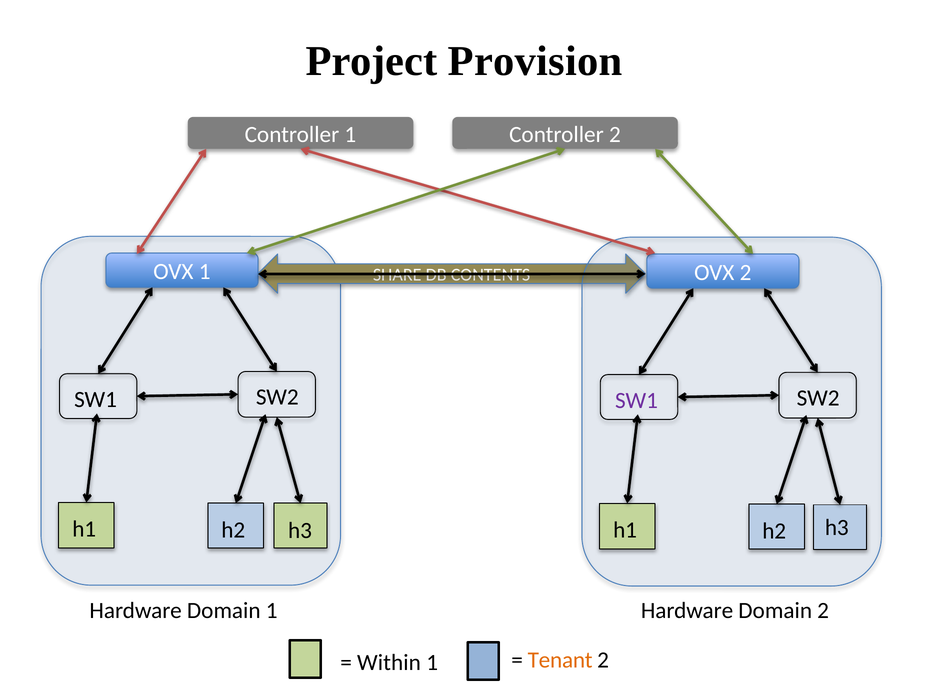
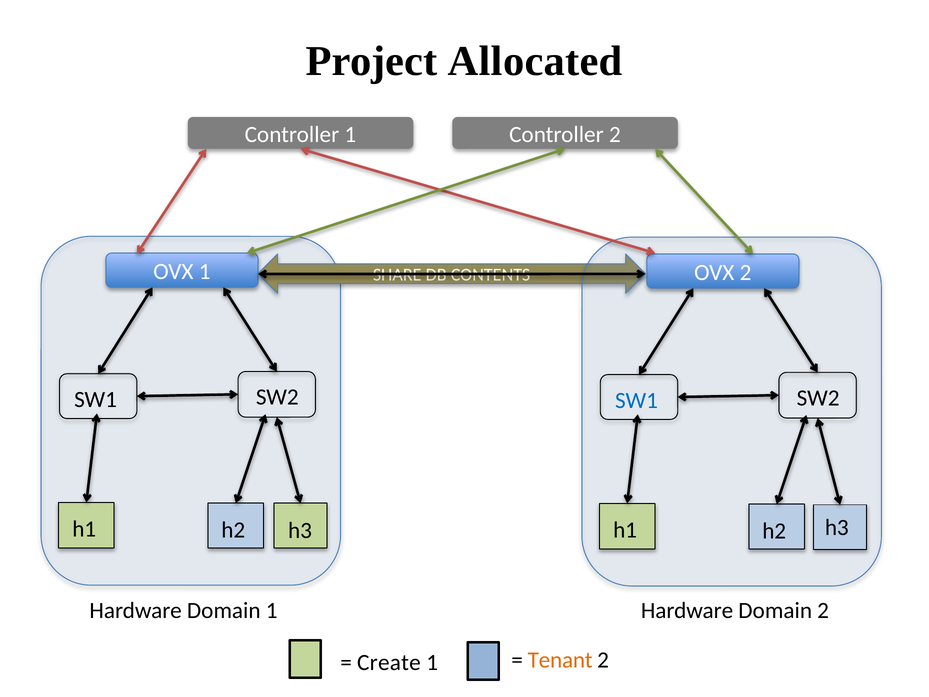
Provision: Provision -> Allocated
SW1 at (636, 400) colour: purple -> blue
Within: Within -> Create
